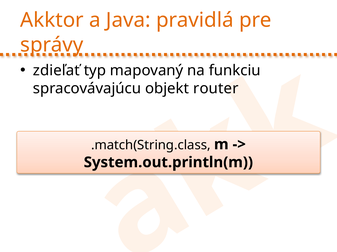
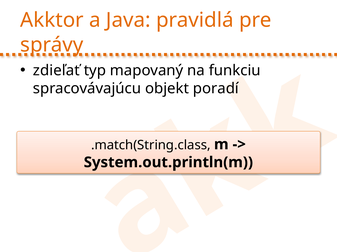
router: router -> poradí
